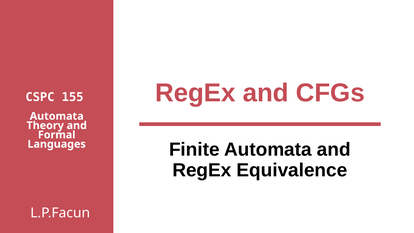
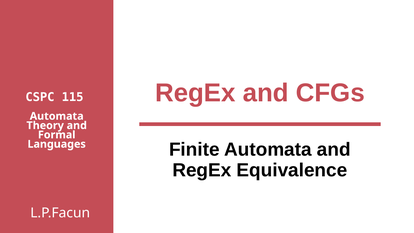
155: 155 -> 115
